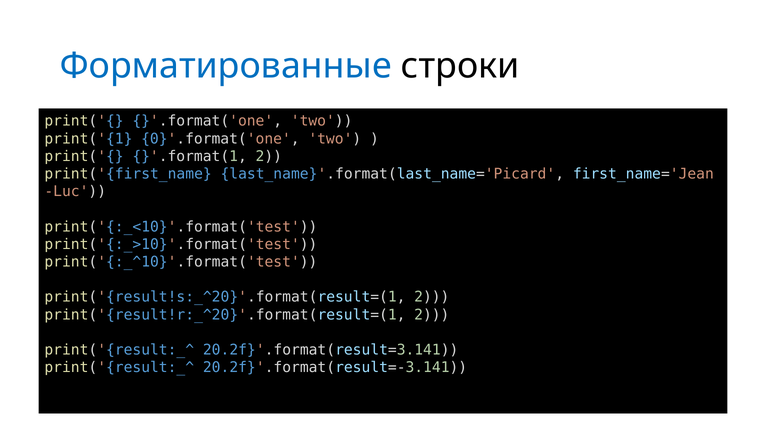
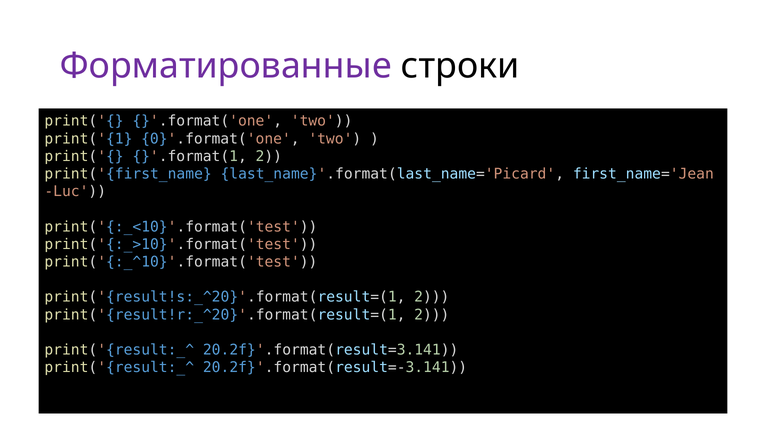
Форматированные colour: blue -> purple
